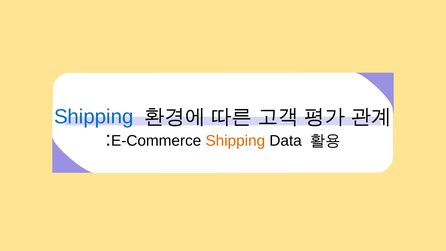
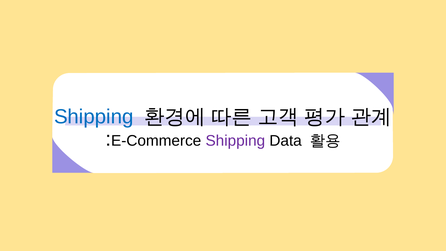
Shipping at (235, 141) colour: orange -> purple
